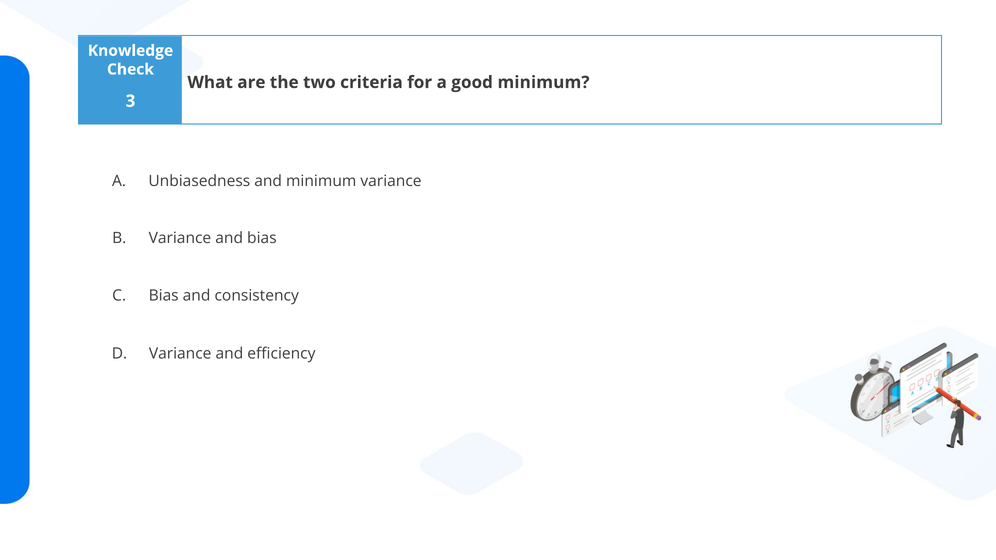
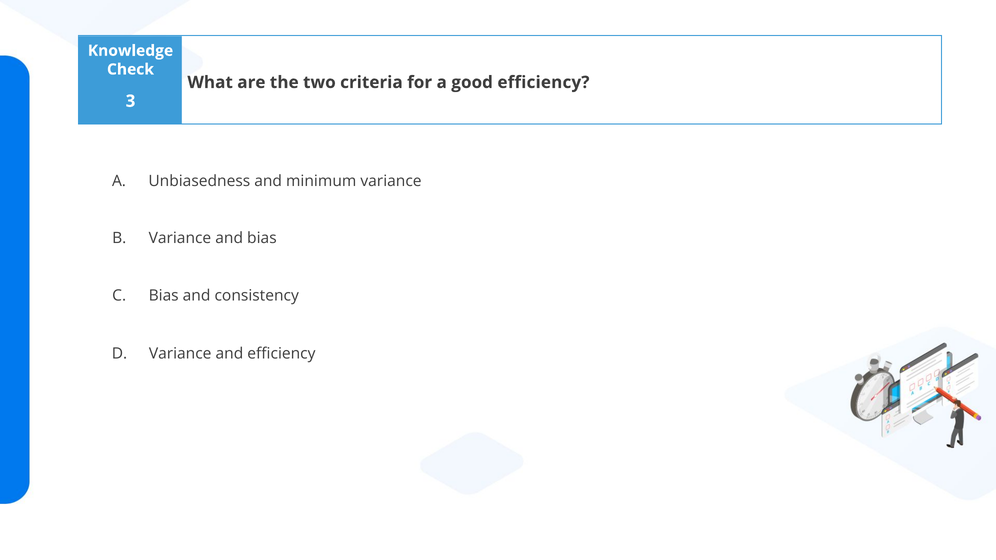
good minimum: minimum -> efficiency
